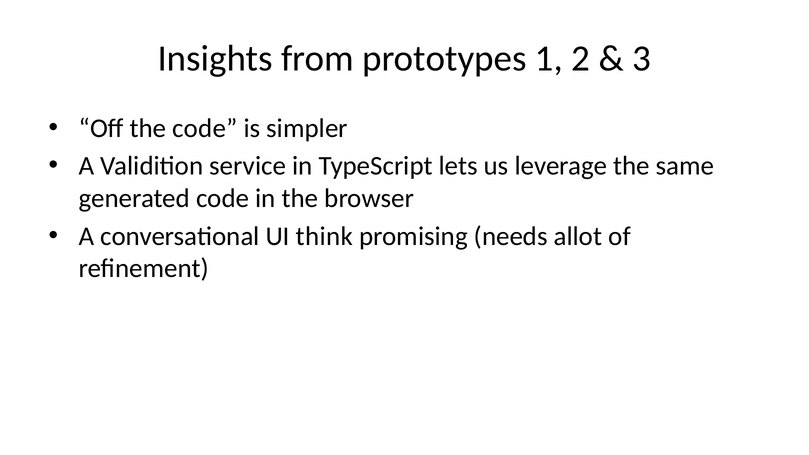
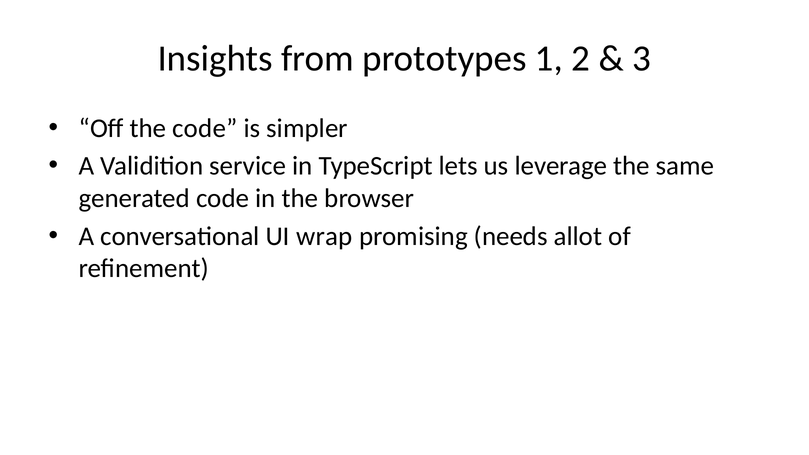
think: think -> wrap
